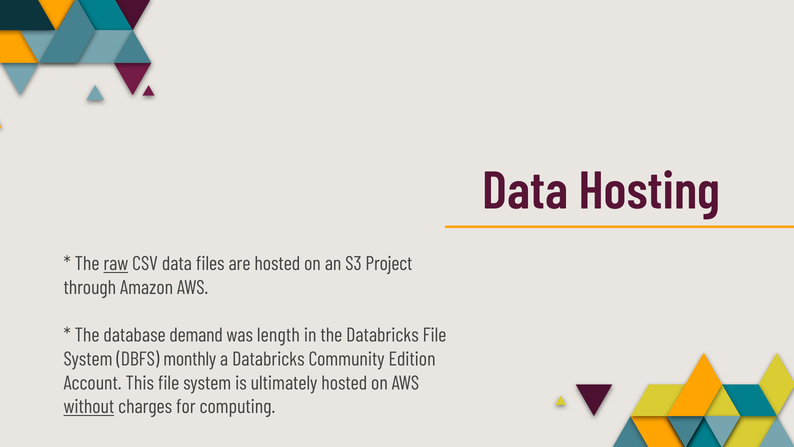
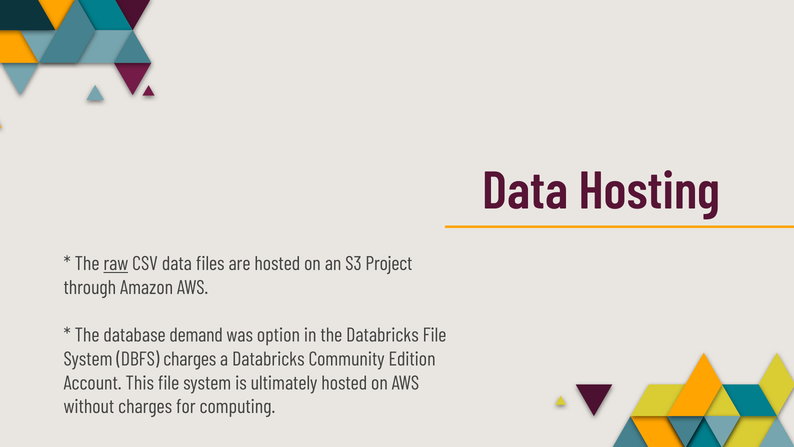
length: length -> option
DBFS monthly: monthly -> charges
without underline: present -> none
